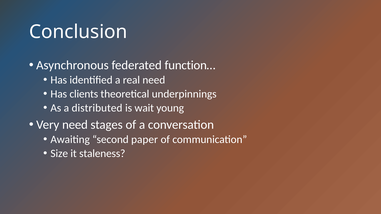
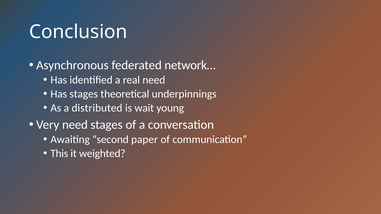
function…: function… -> network…
Has clients: clients -> stages
Size: Size -> This
staleness: staleness -> weighted
